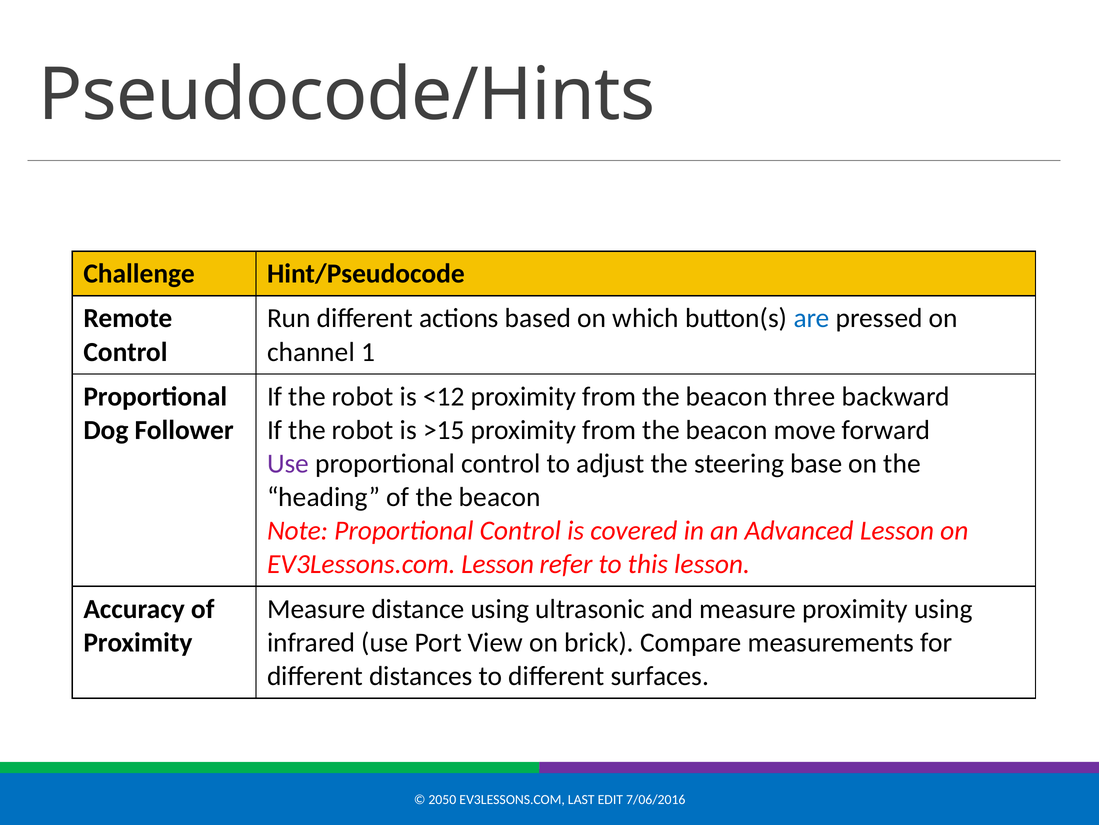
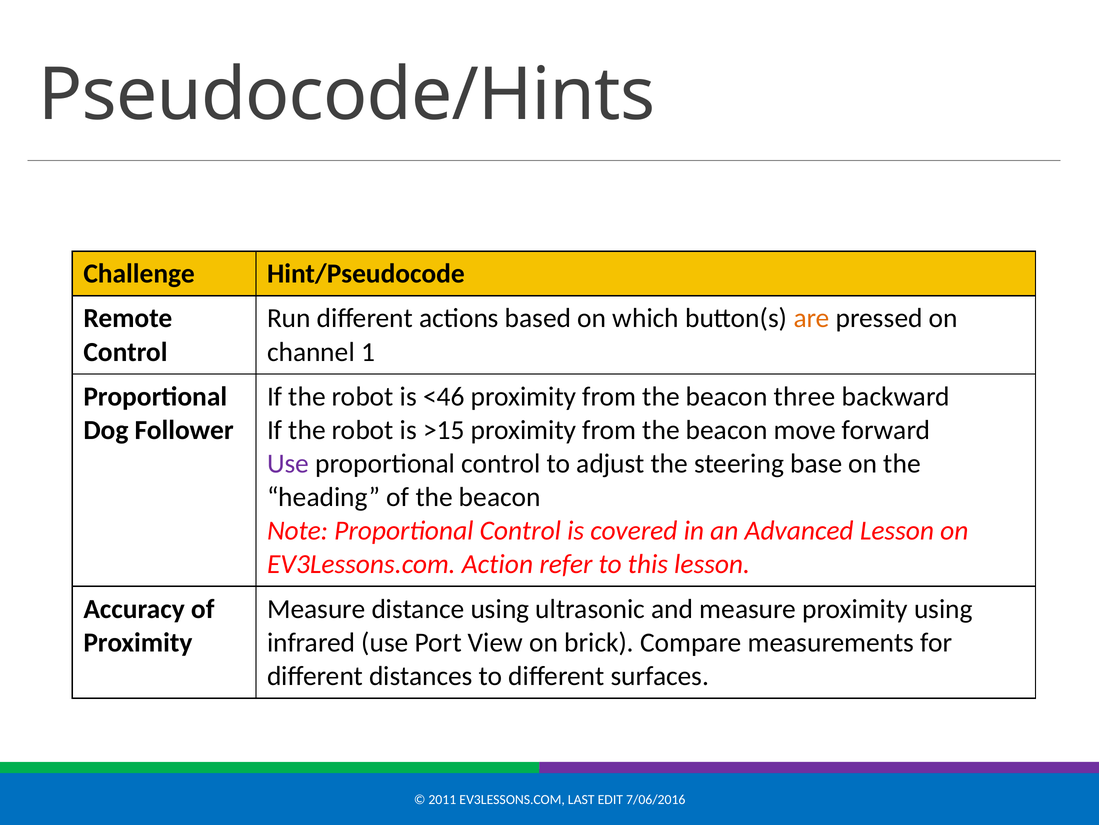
are colour: blue -> orange
<12: <12 -> <46
EV3Lessons.com Lesson: Lesson -> Action
2050: 2050 -> 2011
